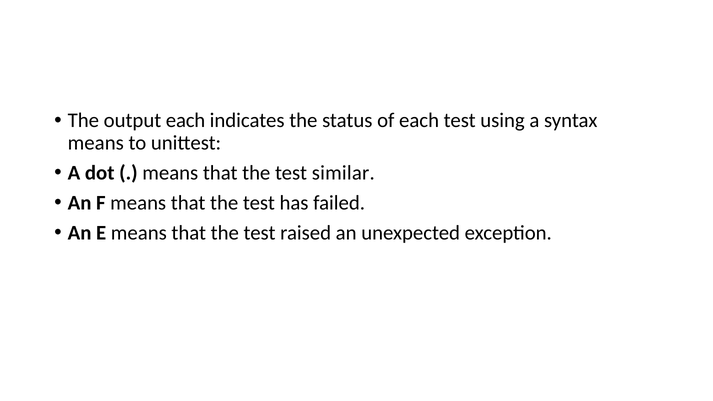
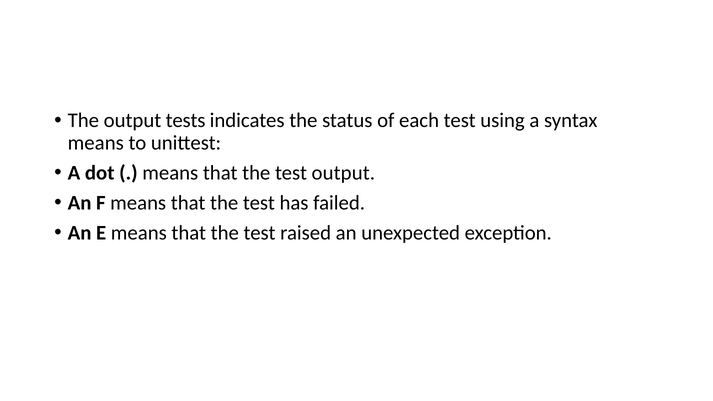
output each: each -> tests
test similar: similar -> output
